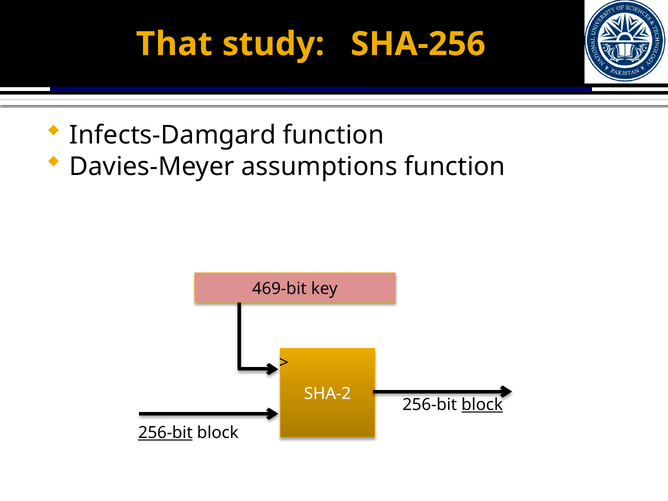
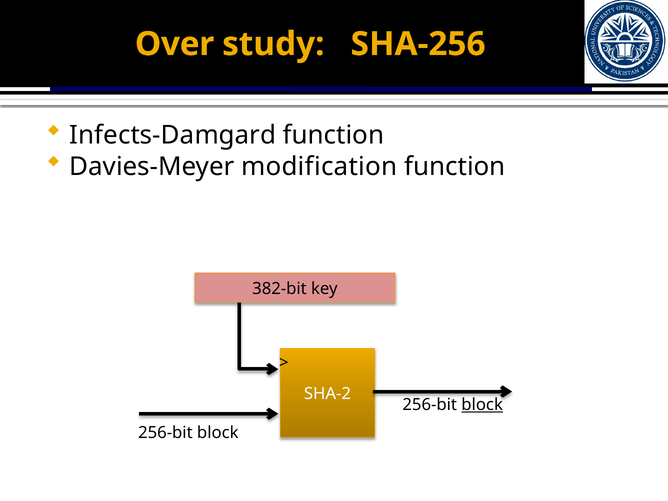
That: That -> Over
assumptions: assumptions -> modification
469-bit: 469-bit -> 382-bit
256-bit at (165, 433) underline: present -> none
